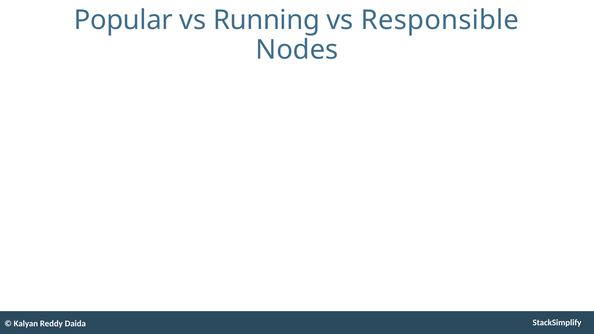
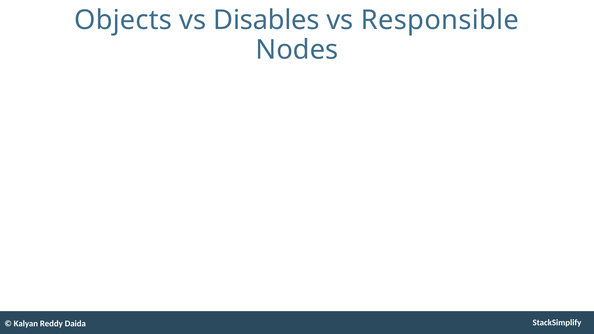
Popular: Popular -> Objects
Running: Running -> Disables
